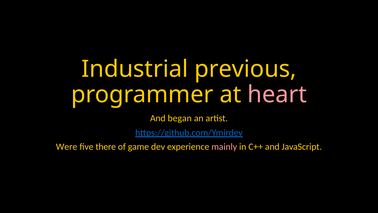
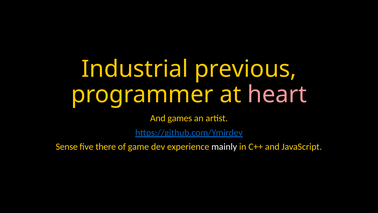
began: began -> games
Were: Were -> Sense
mainly colour: pink -> white
